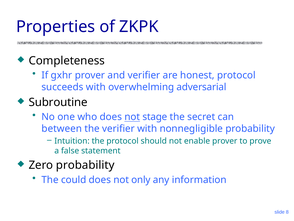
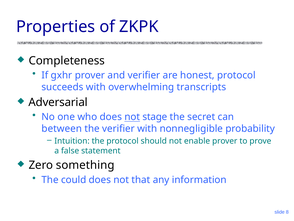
adversarial: adversarial -> transcripts
Subroutine: Subroutine -> Adversarial
Zero probability: probability -> something
only: only -> that
